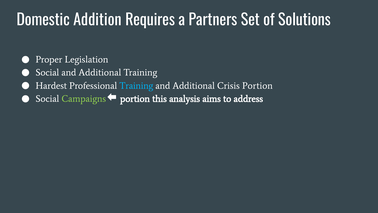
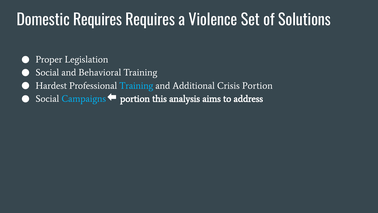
Domestic Addition: Addition -> Requires
Partners: Partners -> Violence
Additional at (100, 72): Additional -> Behavioral
Campaigns colour: light green -> light blue
